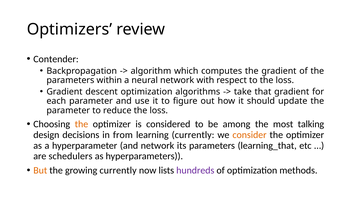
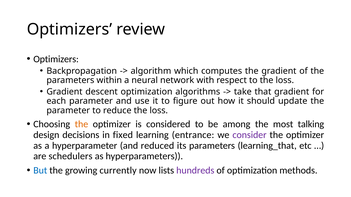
Contender at (56, 59): Contender -> Optimizers
from: from -> fixed
learning currently: currently -> entrance
consider colour: orange -> purple
and network: network -> reduced
But colour: orange -> blue
